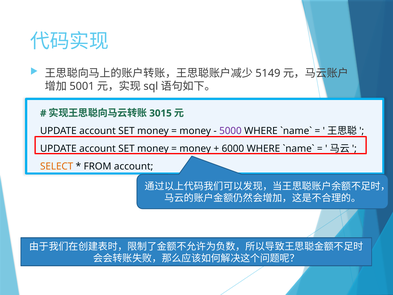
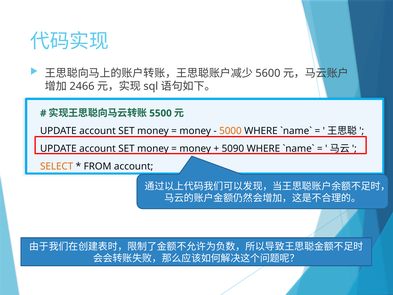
5149: 5149 -> 5600
5001: 5001 -> 2466
3015: 3015 -> 5500
5000 colour: purple -> orange
6000: 6000 -> 5090
